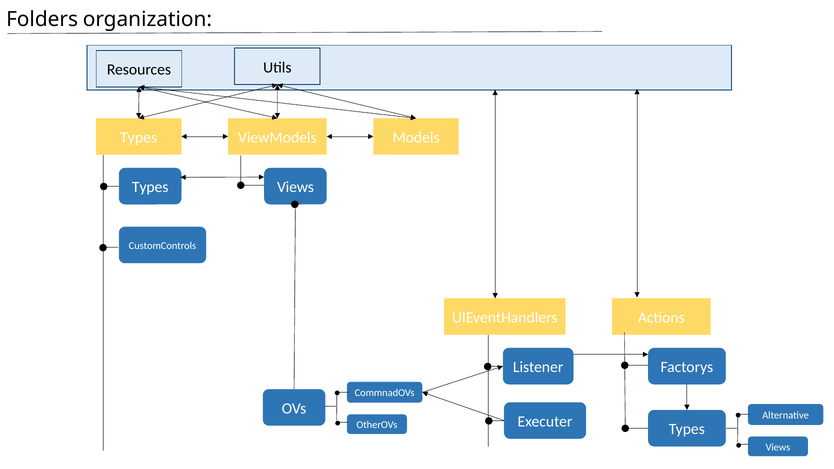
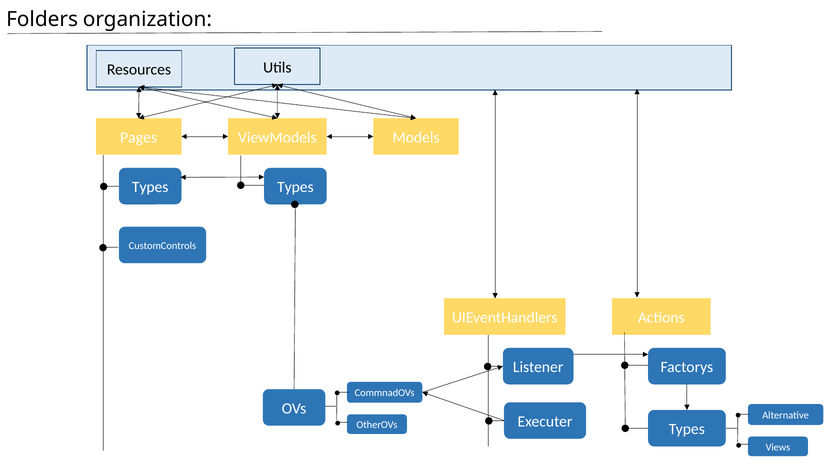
Types at (139, 138): Types -> Pages
Views at (295, 187): Views -> Types
